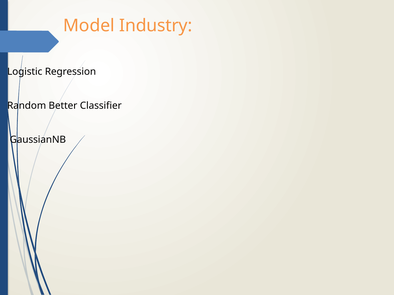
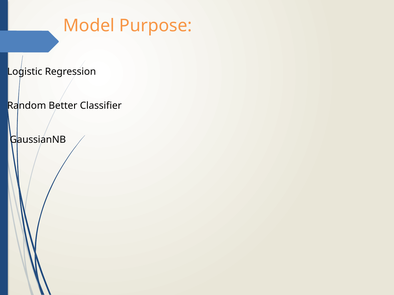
Industry: Industry -> Purpose
